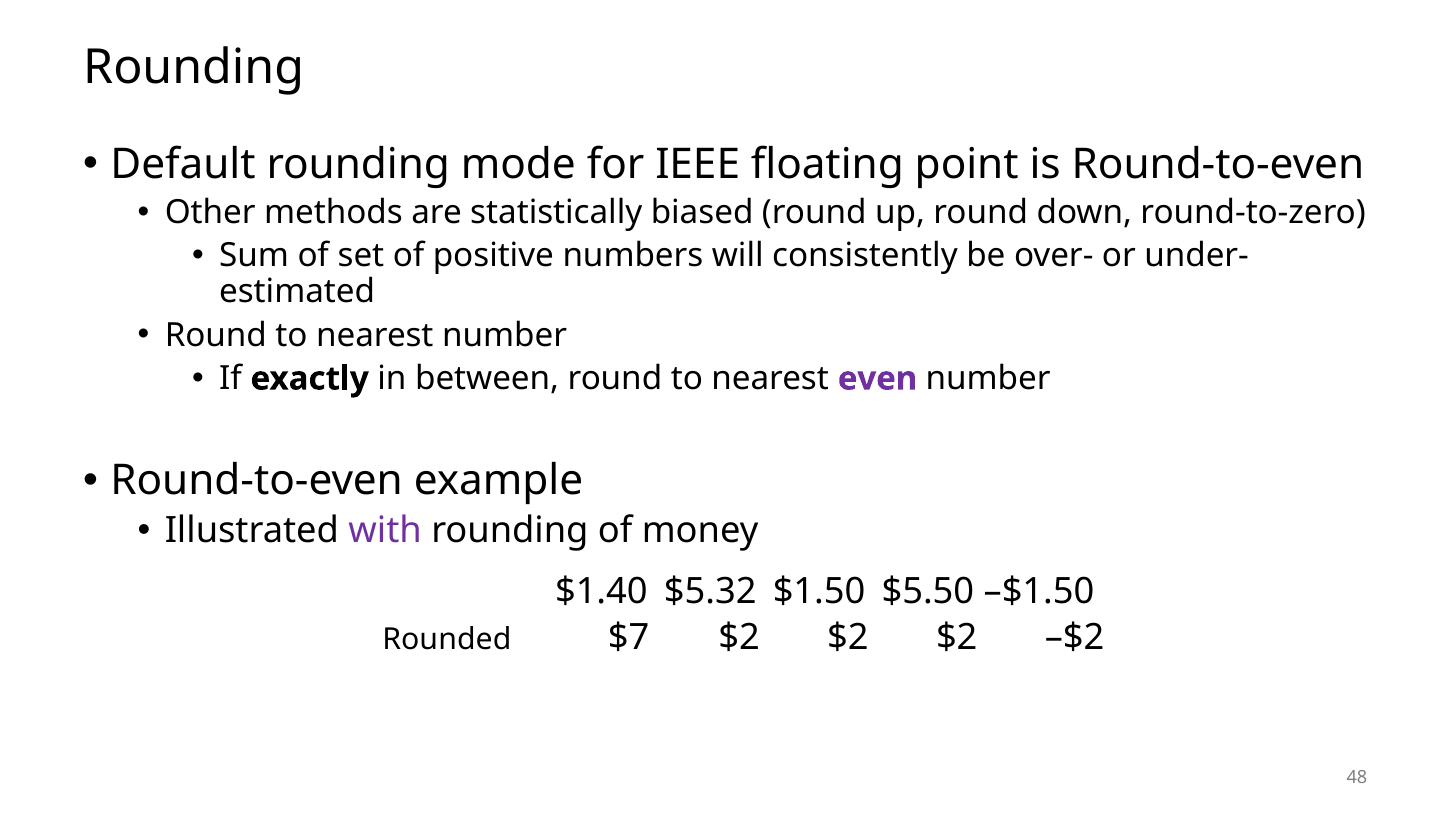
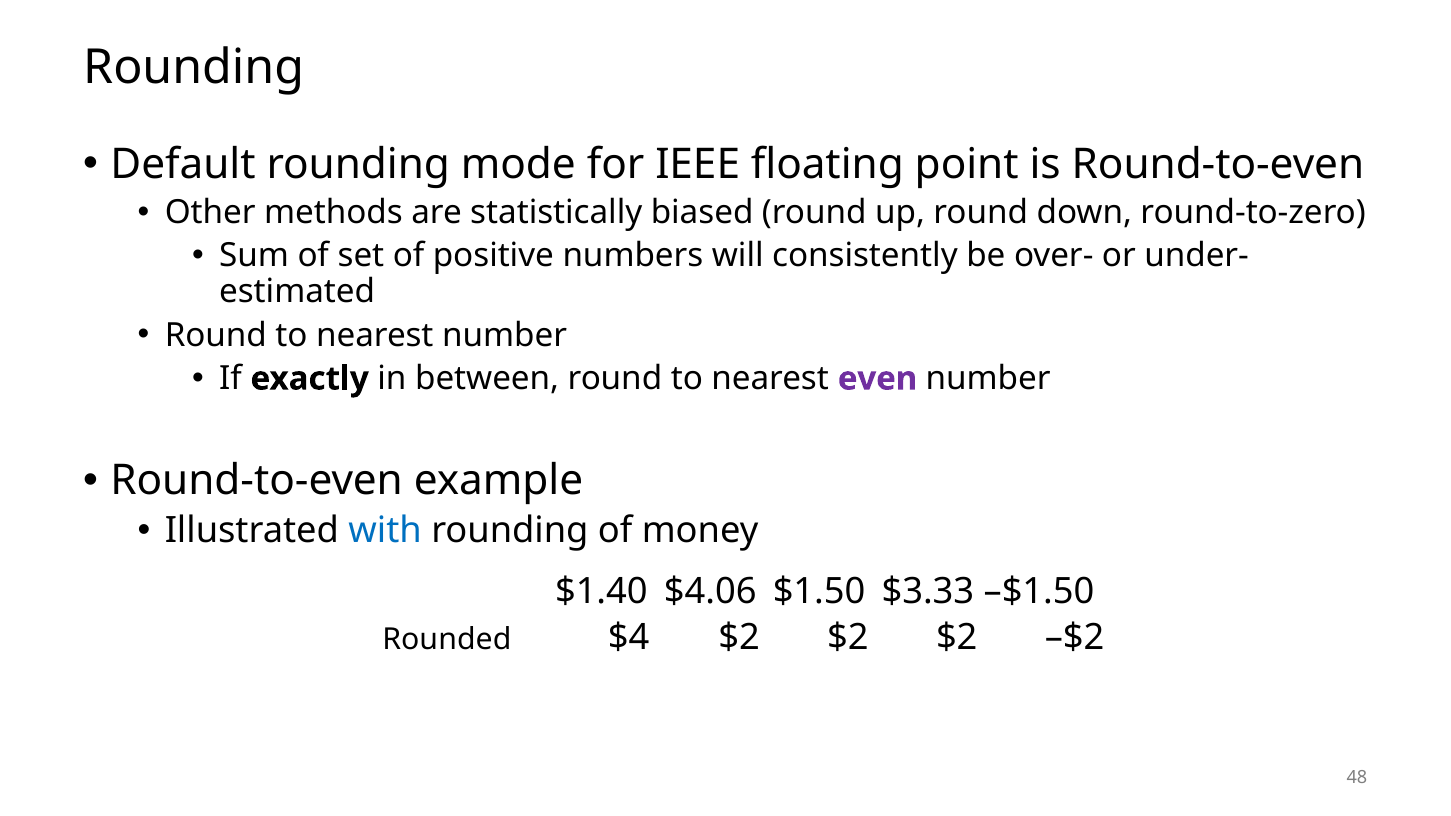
with colour: purple -> blue
$5.32: $5.32 -> $4.06
$5.50: $5.50 -> $3.33
$7: $7 -> $4
